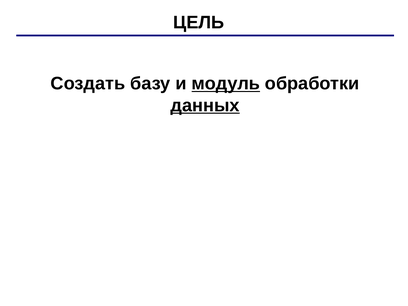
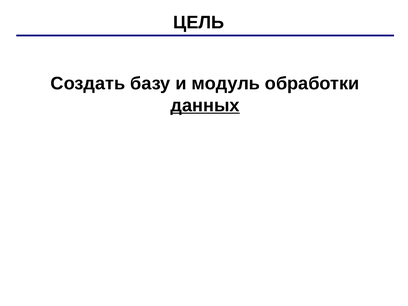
модуль underline: present -> none
